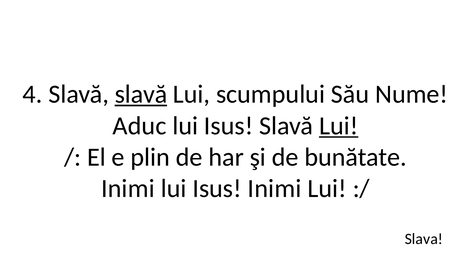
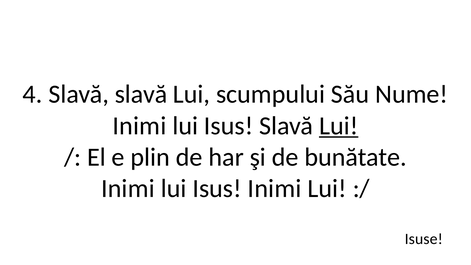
slavă at (141, 94) underline: present -> none
Aduc at (139, 126): Aduc -> Inimi
Slava: Slava -> Isuse
